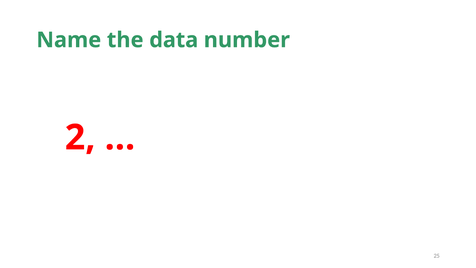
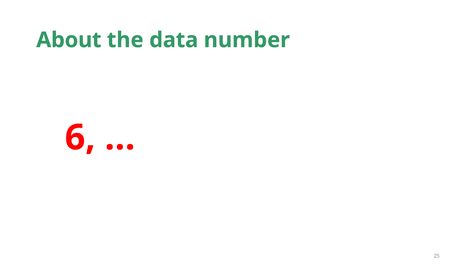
Name: Name -> About
2: 2 -> 6
